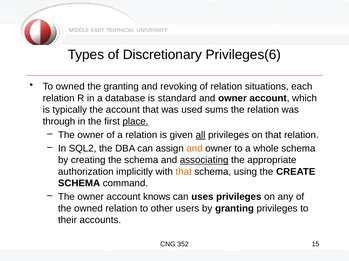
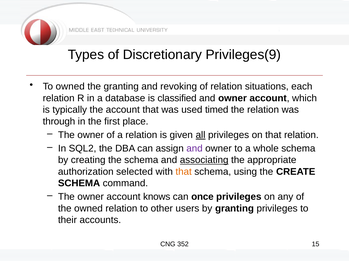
Privileges(6: Privileges(6 -> Privileges(9
standard: standard -> classified
sums: sums -> timed
place underline: present -> none
and at (194, 149) colour: orange -> purple
implicitly: implicitly -> selected
uses: uses -> once
